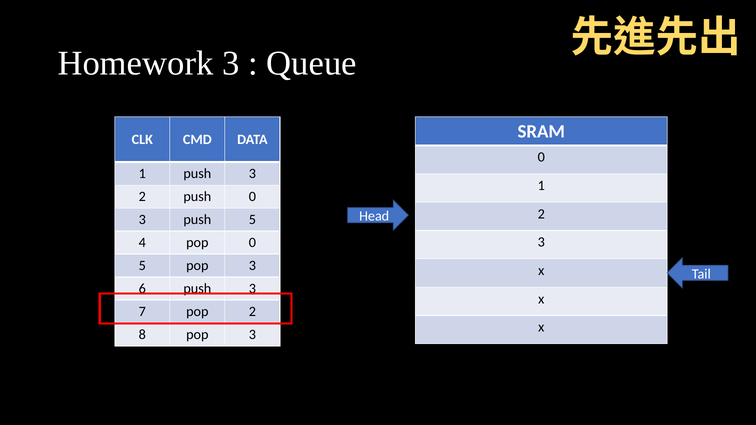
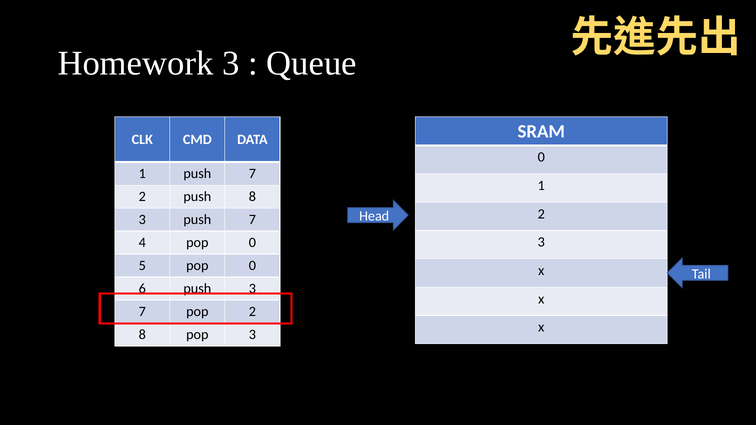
1 push 3: 3 -> 7
push 0: 0 -> 8
3 push 5: 5 -> 7
5 pop 3: 3 -> 0
